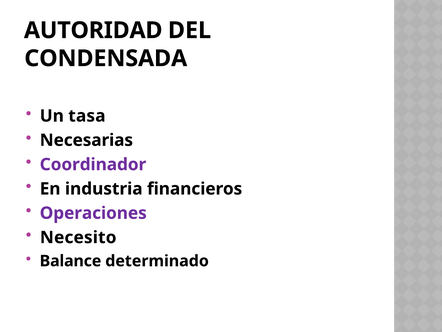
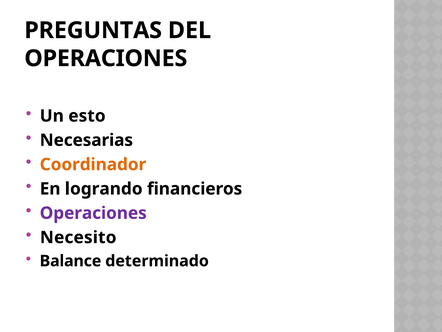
AUTORIDAD: AUTORIDAD -> PREGUNTAS
CONDENSADA at (106, 58): CONDENSADA -> OPERACIONES
tasa: tasa -> esto
Coordinador colour: purple -> orange
industria: industria -> logrando
